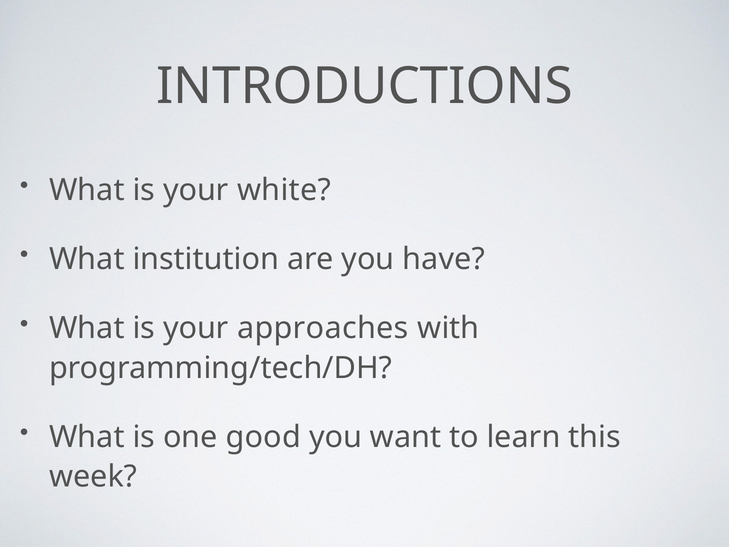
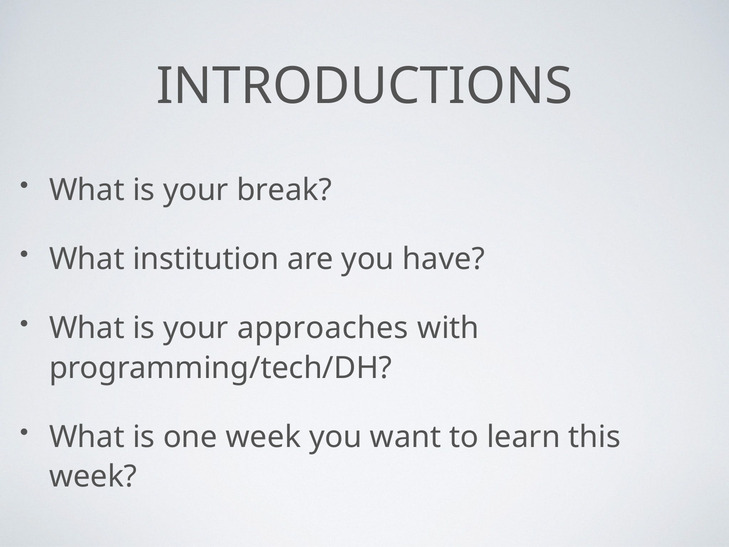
white: white -> break
one good: good -> week
